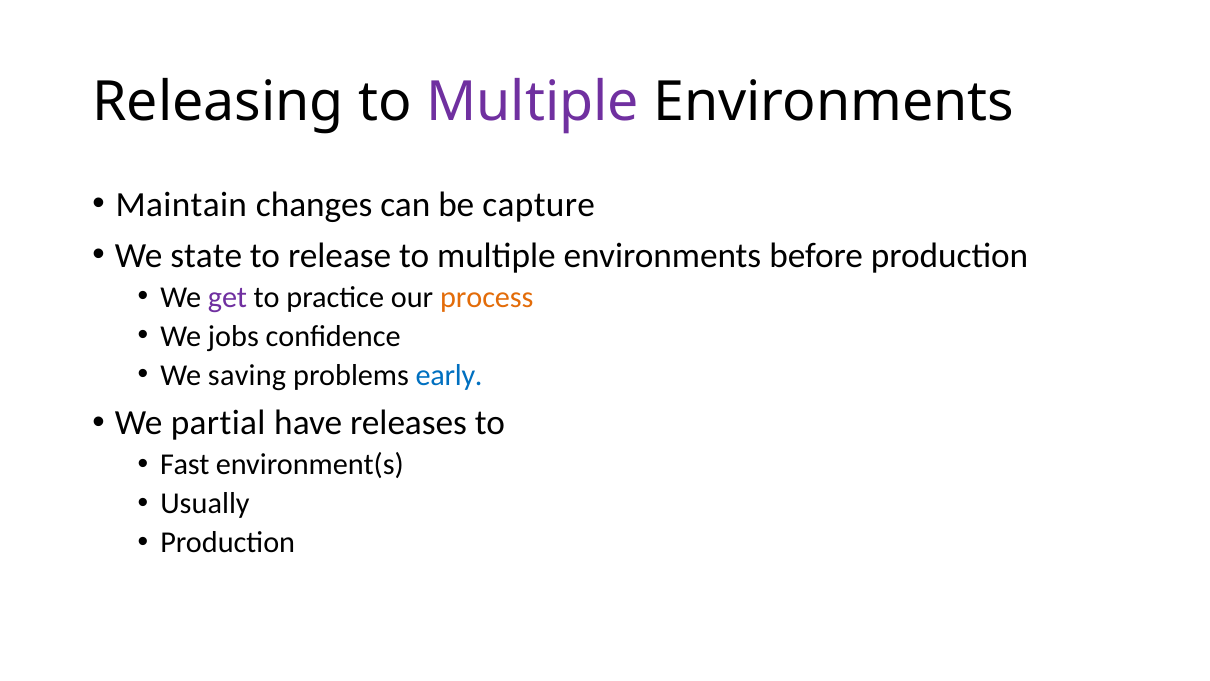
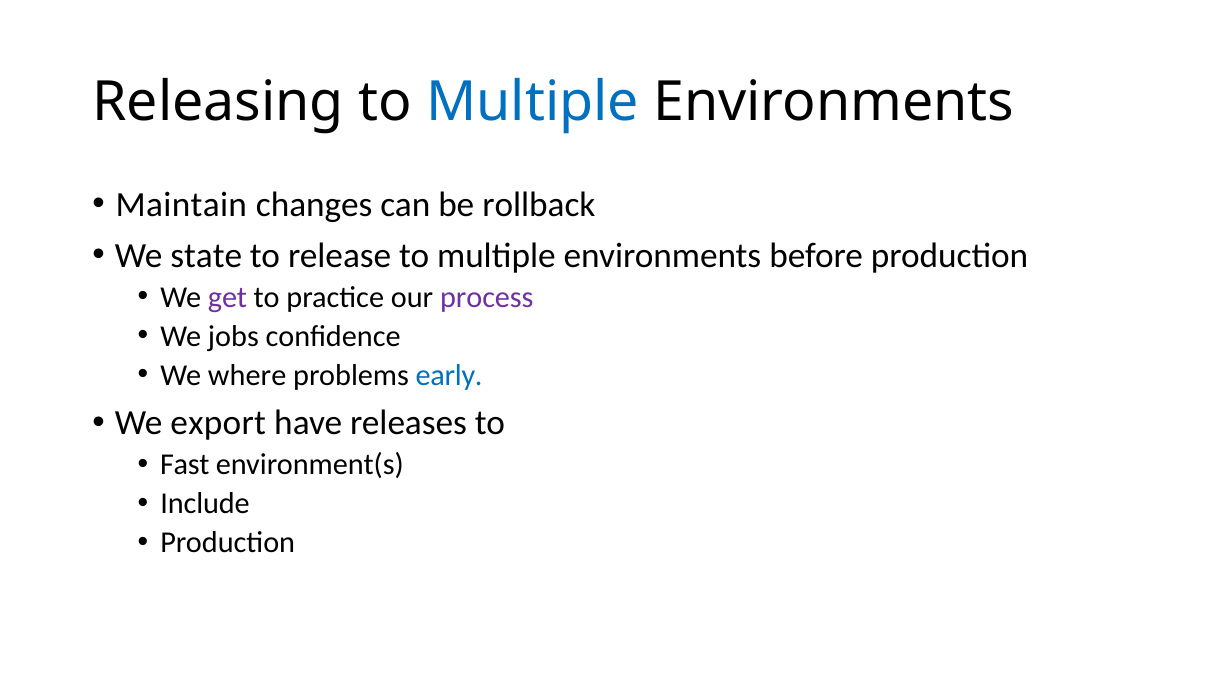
Multiple at (533, 102) colour: purple -> blue
capture: capture -> rollback
process colour: orange -> purple
saving: saving -> where
partial: partial -> export
Usually: Usually -> Include
